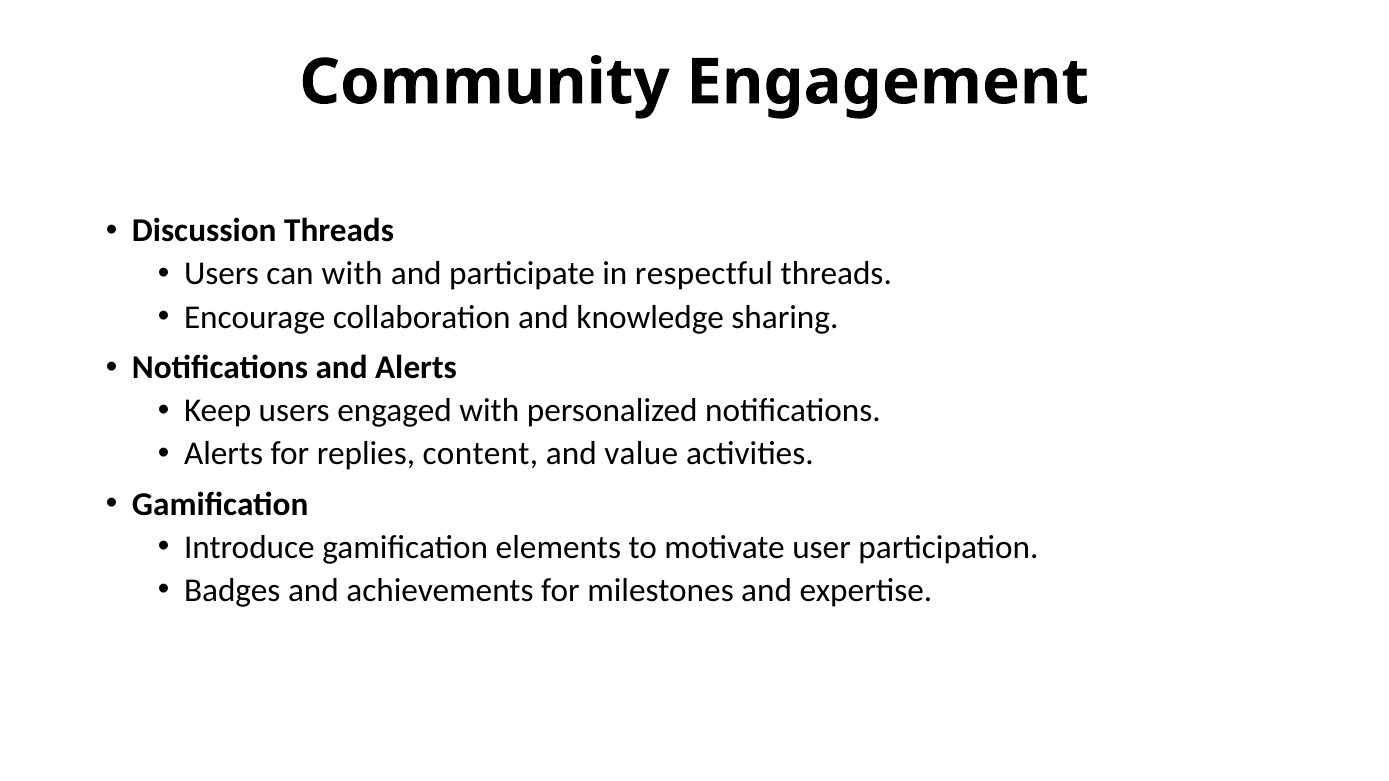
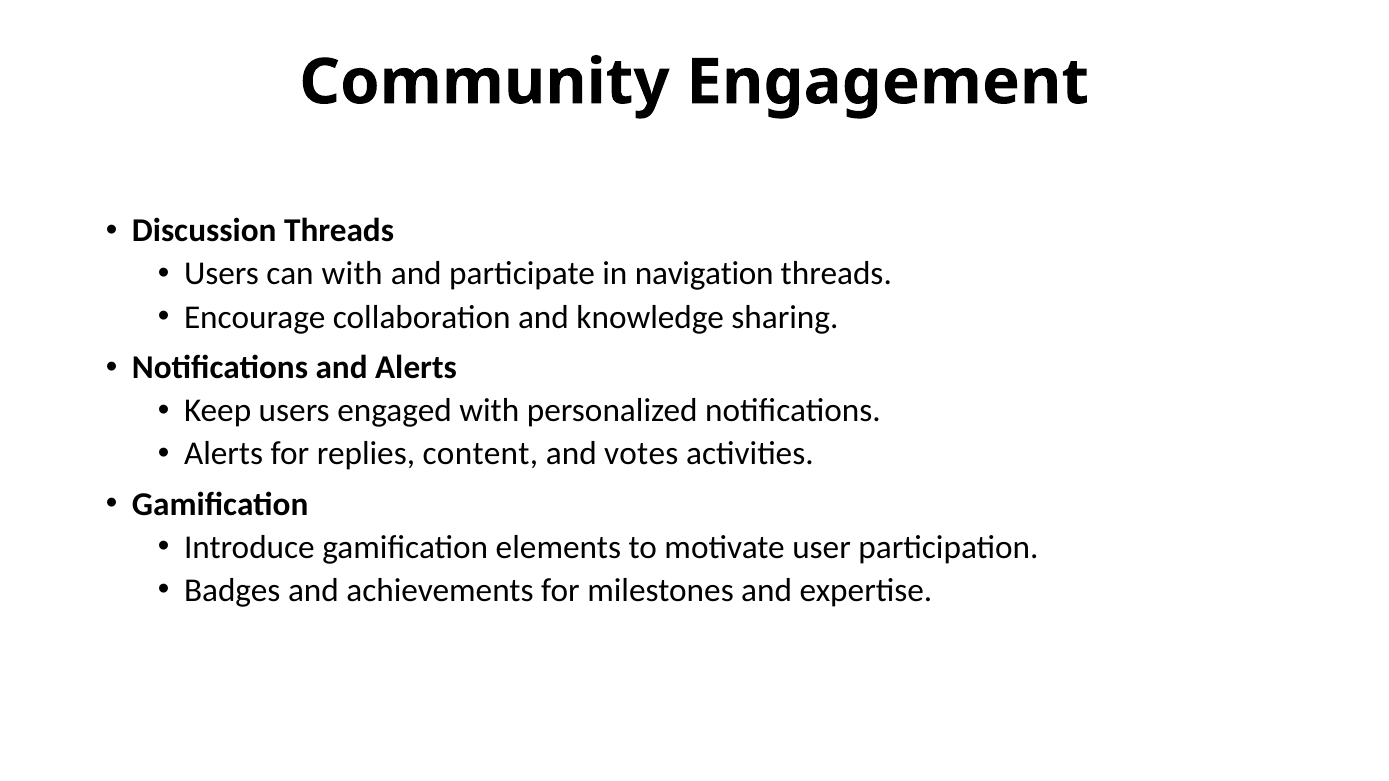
respectful: respectful -> navigation
value: value -> votes
